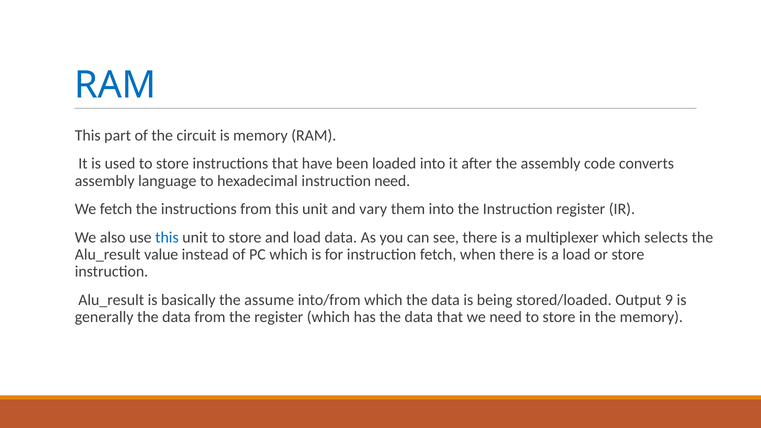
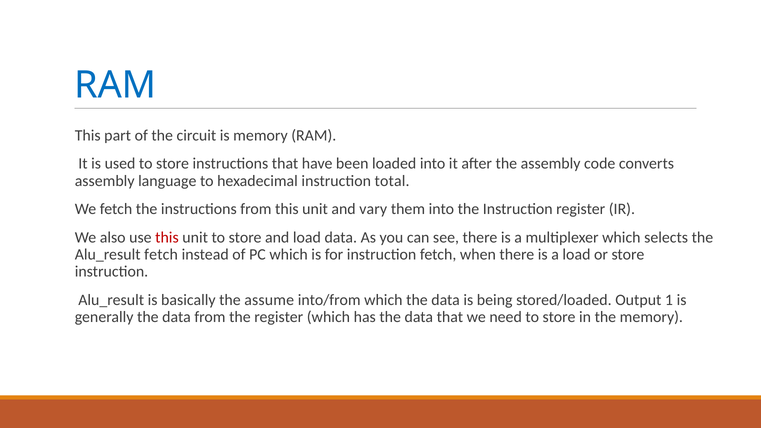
instruction need: need -> total
this at (167, 237) colour: blue -> red
Alu_result value: value -> fetch
9: 9 -> 1
